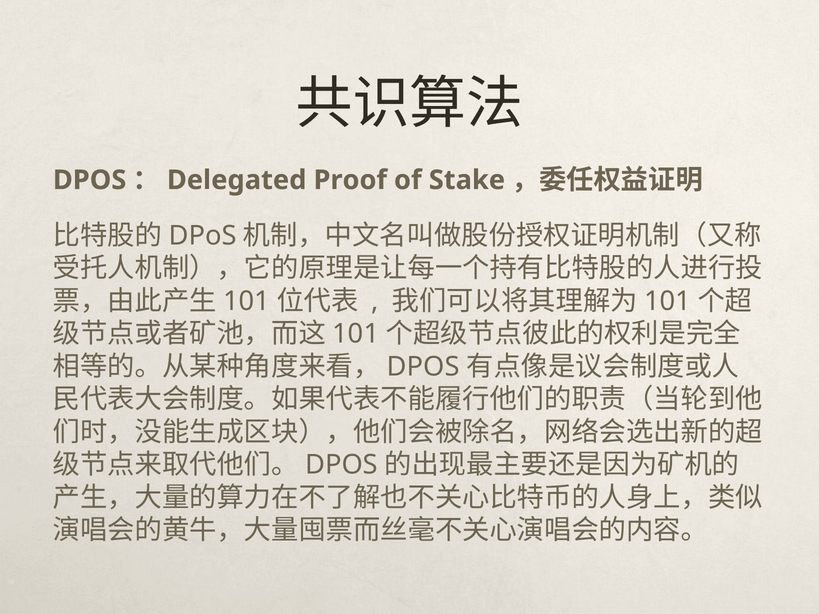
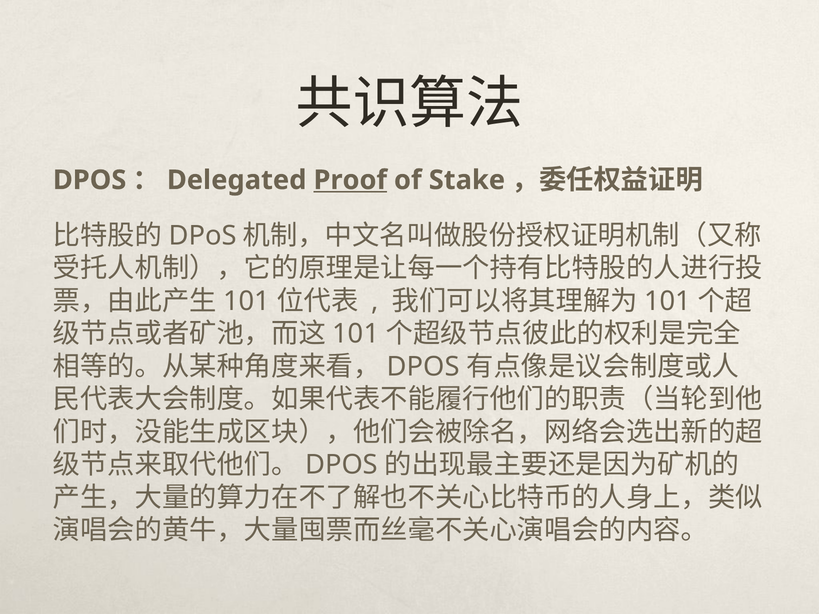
Proof underline: none -> present
